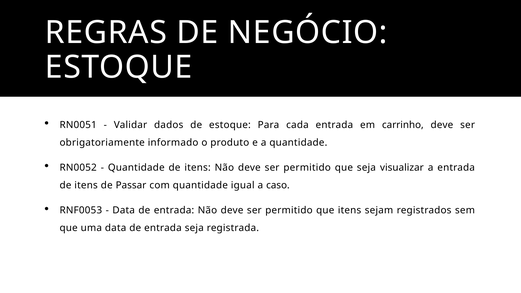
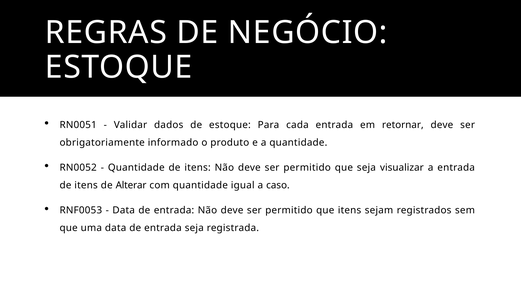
carrinho: carrinho -> retornar
Passar: Passar -> Alterar
